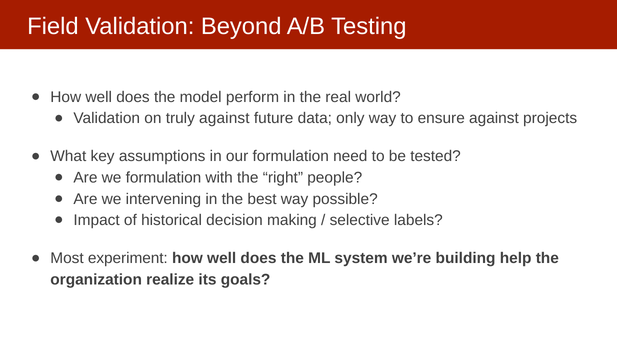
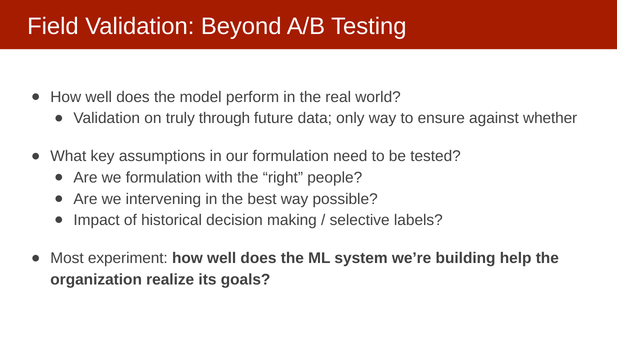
truly against: against -> through
projects: projects -> whether
